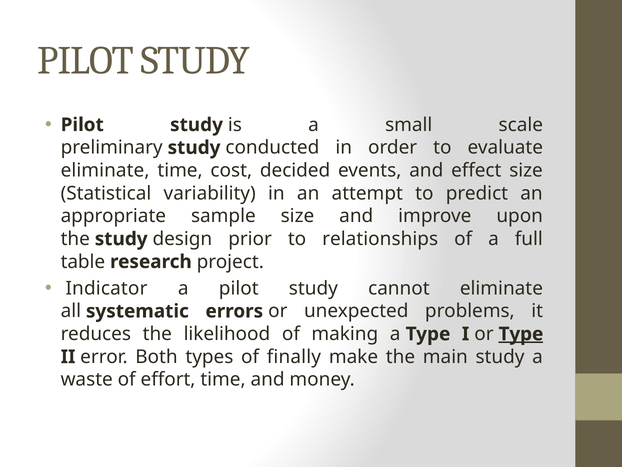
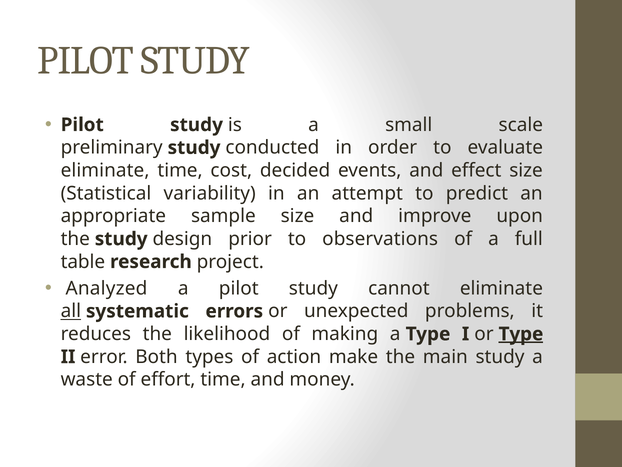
relationships: relationships -> observations
Indicator: Indicator -> Analyzed
all underline: none -> present
finally: finally -> action
